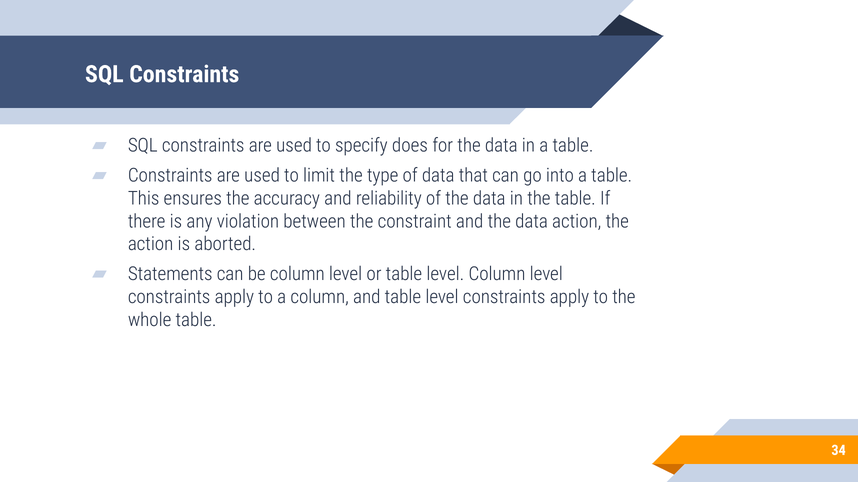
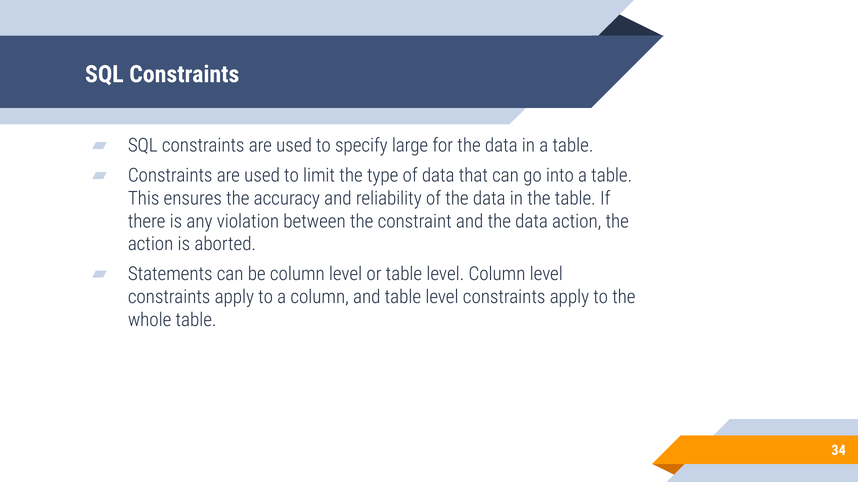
does: does -> large
